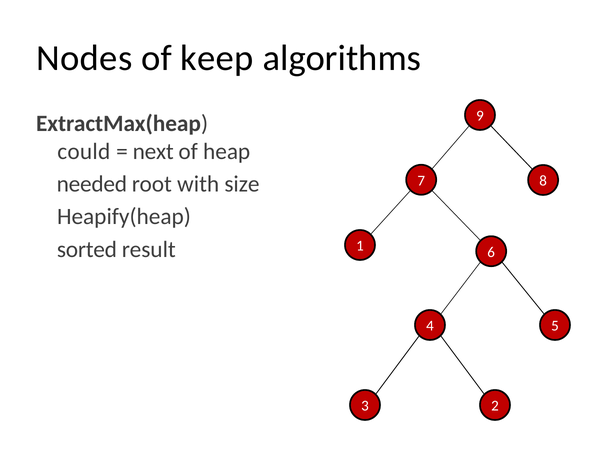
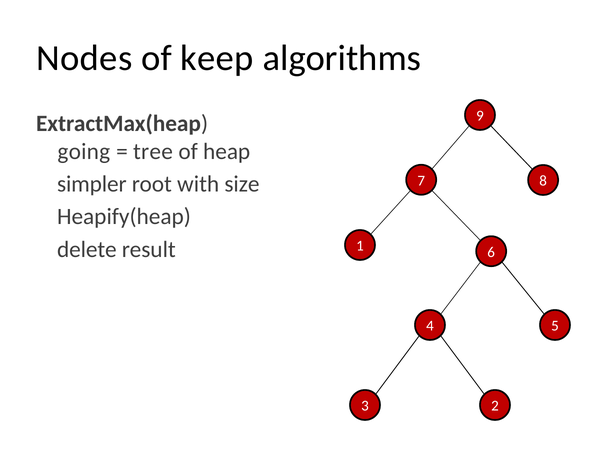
could: could -> going
next: next -> tree
needed: needed -> simpler
sorted: sorted -> delete
